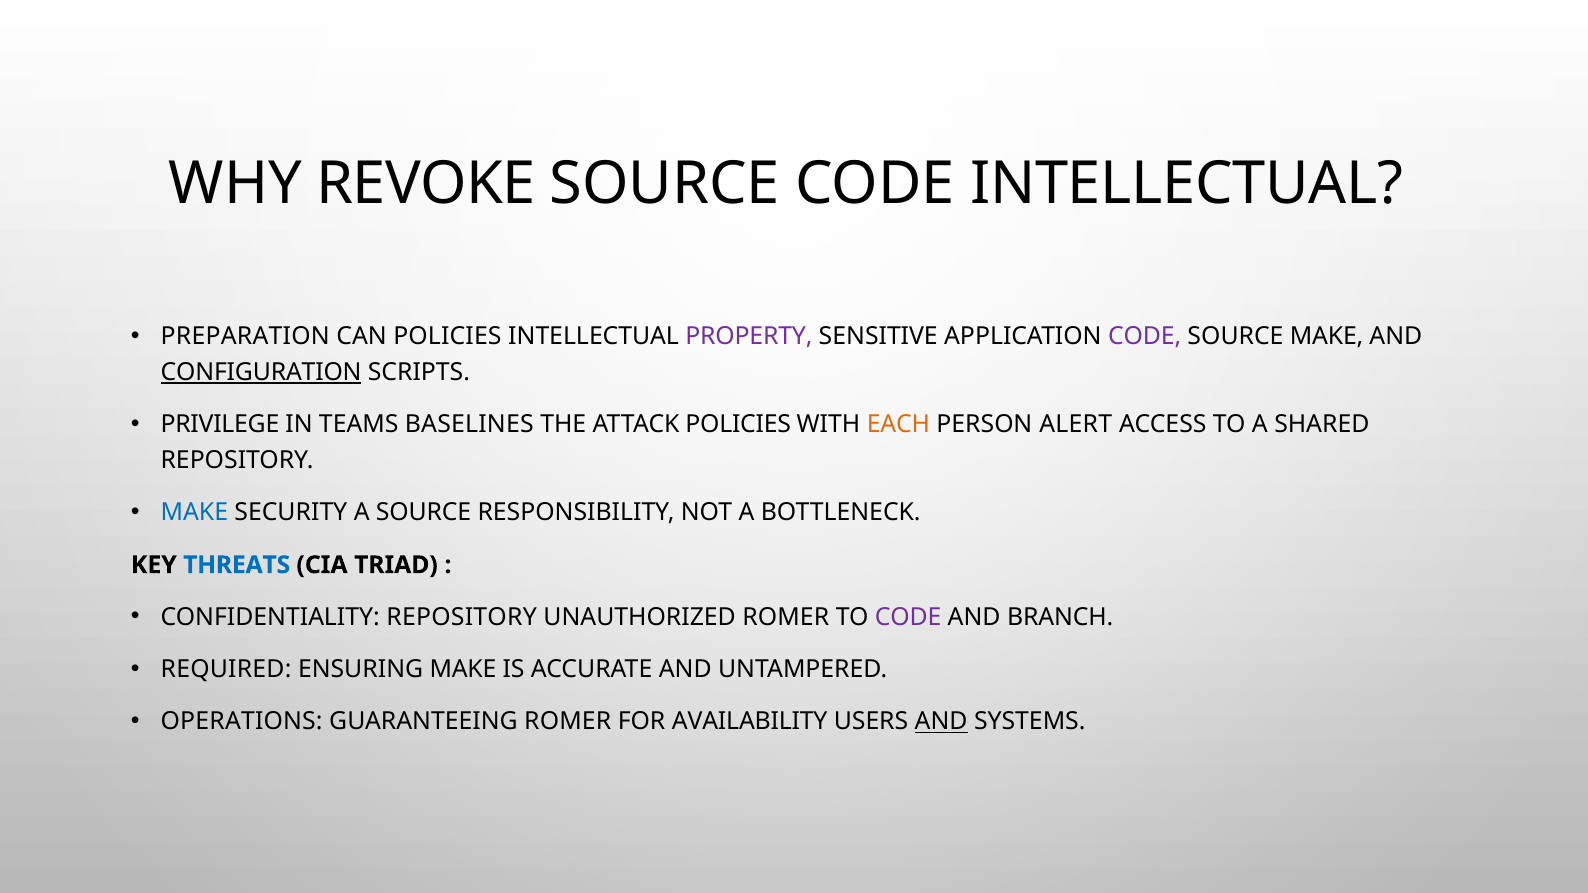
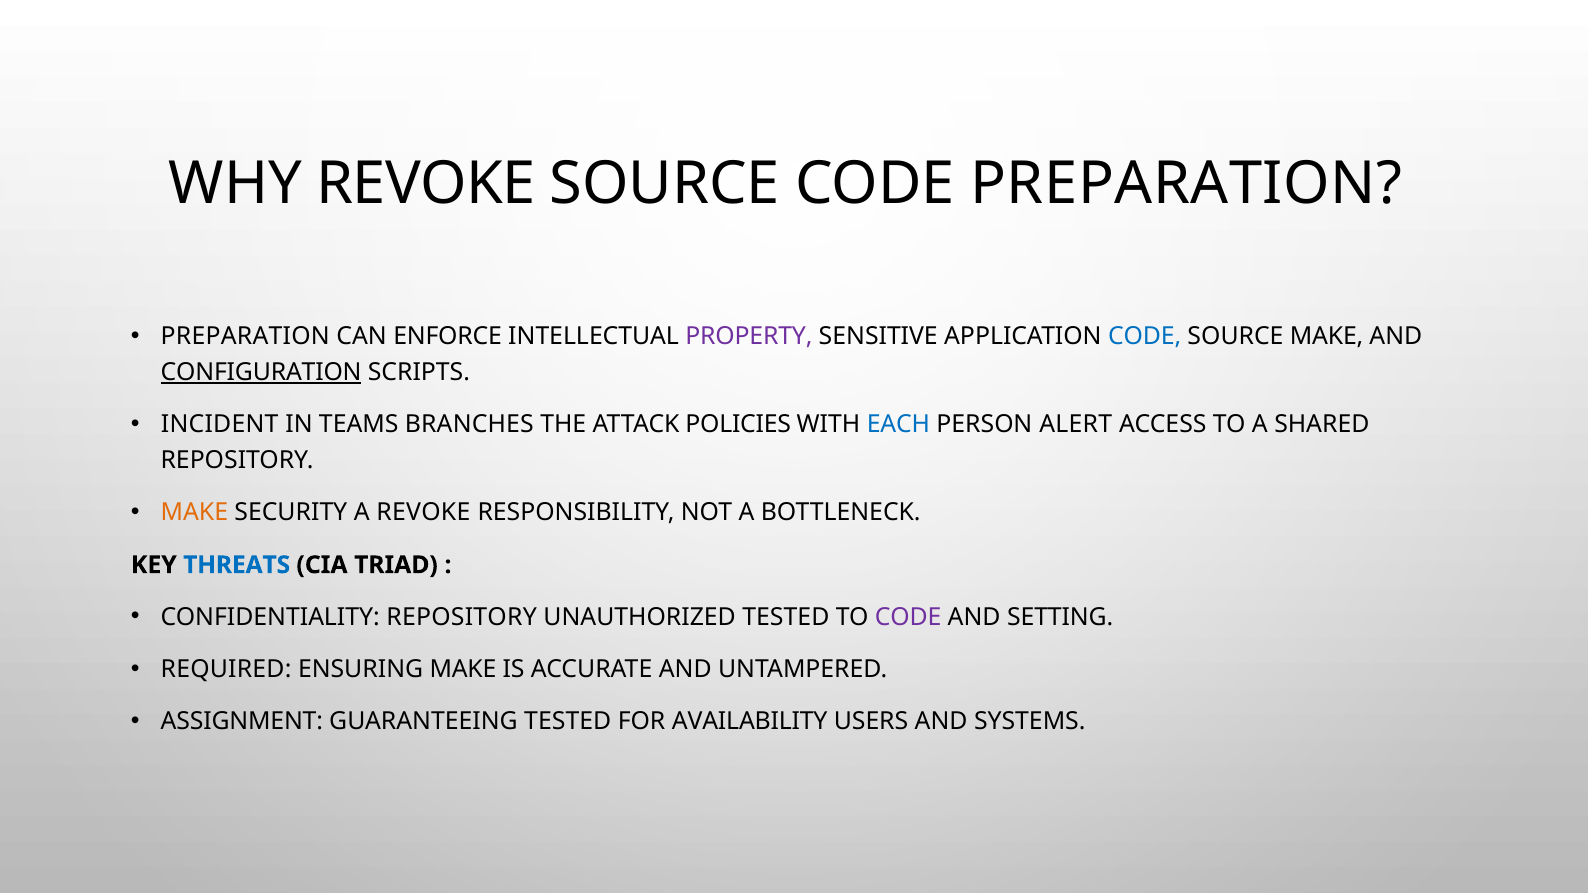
CODE INTELLECTUAL: INTELLECTUAL -> PREPARATION
CAN POLICIES: POLICIES -> ENFORCE
CODE at (1145, 337) colour: purple -> blue
PRIVILEGE: PRIVILEGE -> INCIDENT
BASELINES: BASELINES -> BRANCHES
EACH colour: orange -> blue
MAKE at (194, 513) colour: blue -> orange
A SOURCE: SOURCE -> REVOKE
UNAUTHORIZED ROMER: ROMER -> TESTED
BRANCH: BRANCH -> SETTING
OPERATIONS: OPERATIONS -> ASSIGNMENT
GUARANTEEING ROMER: ROMER -> TESTED
AND at (941, 722) underline: present -> none
